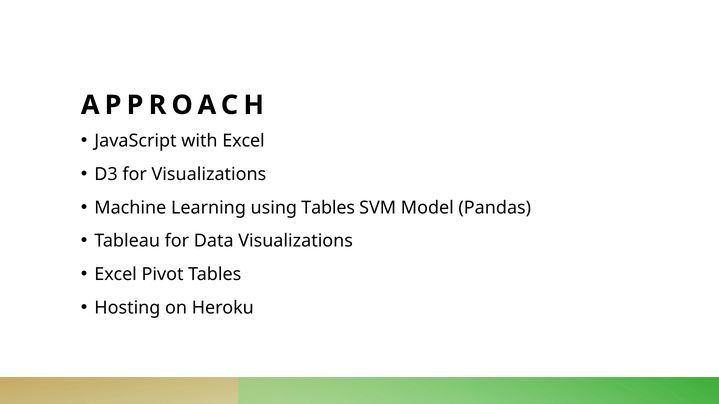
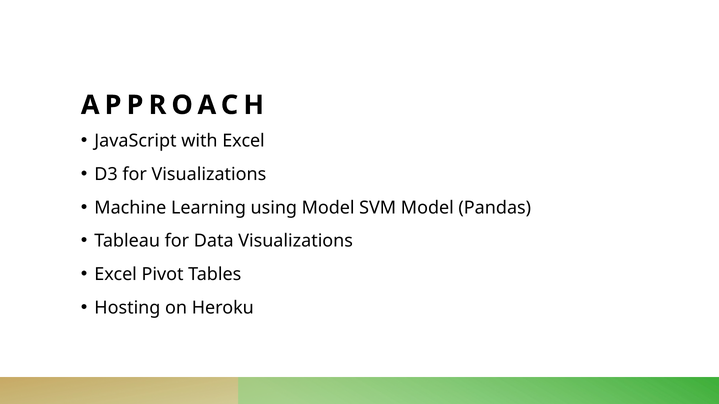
using Tables: Tables -> Model
